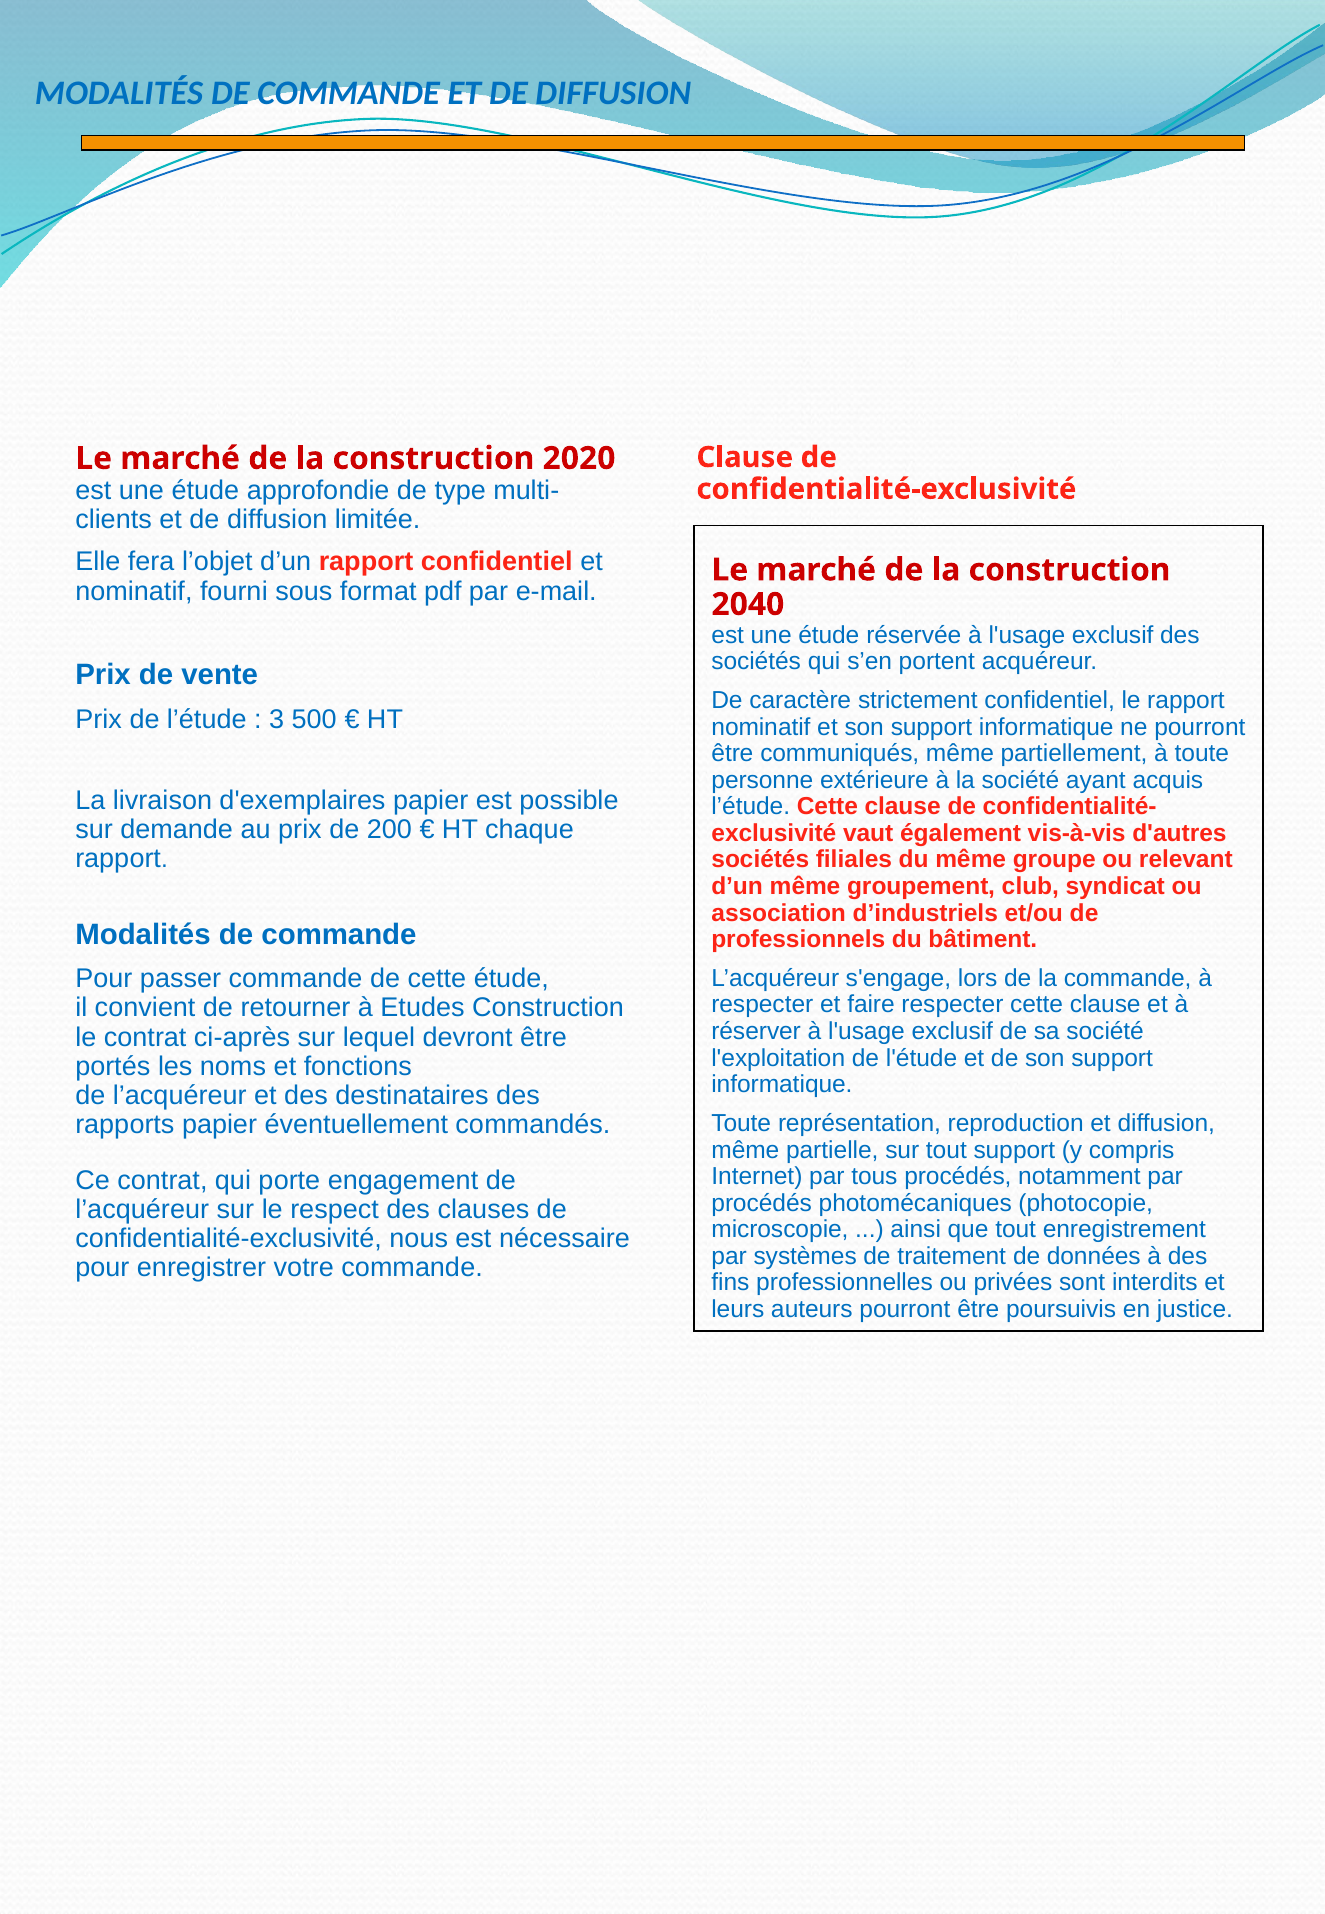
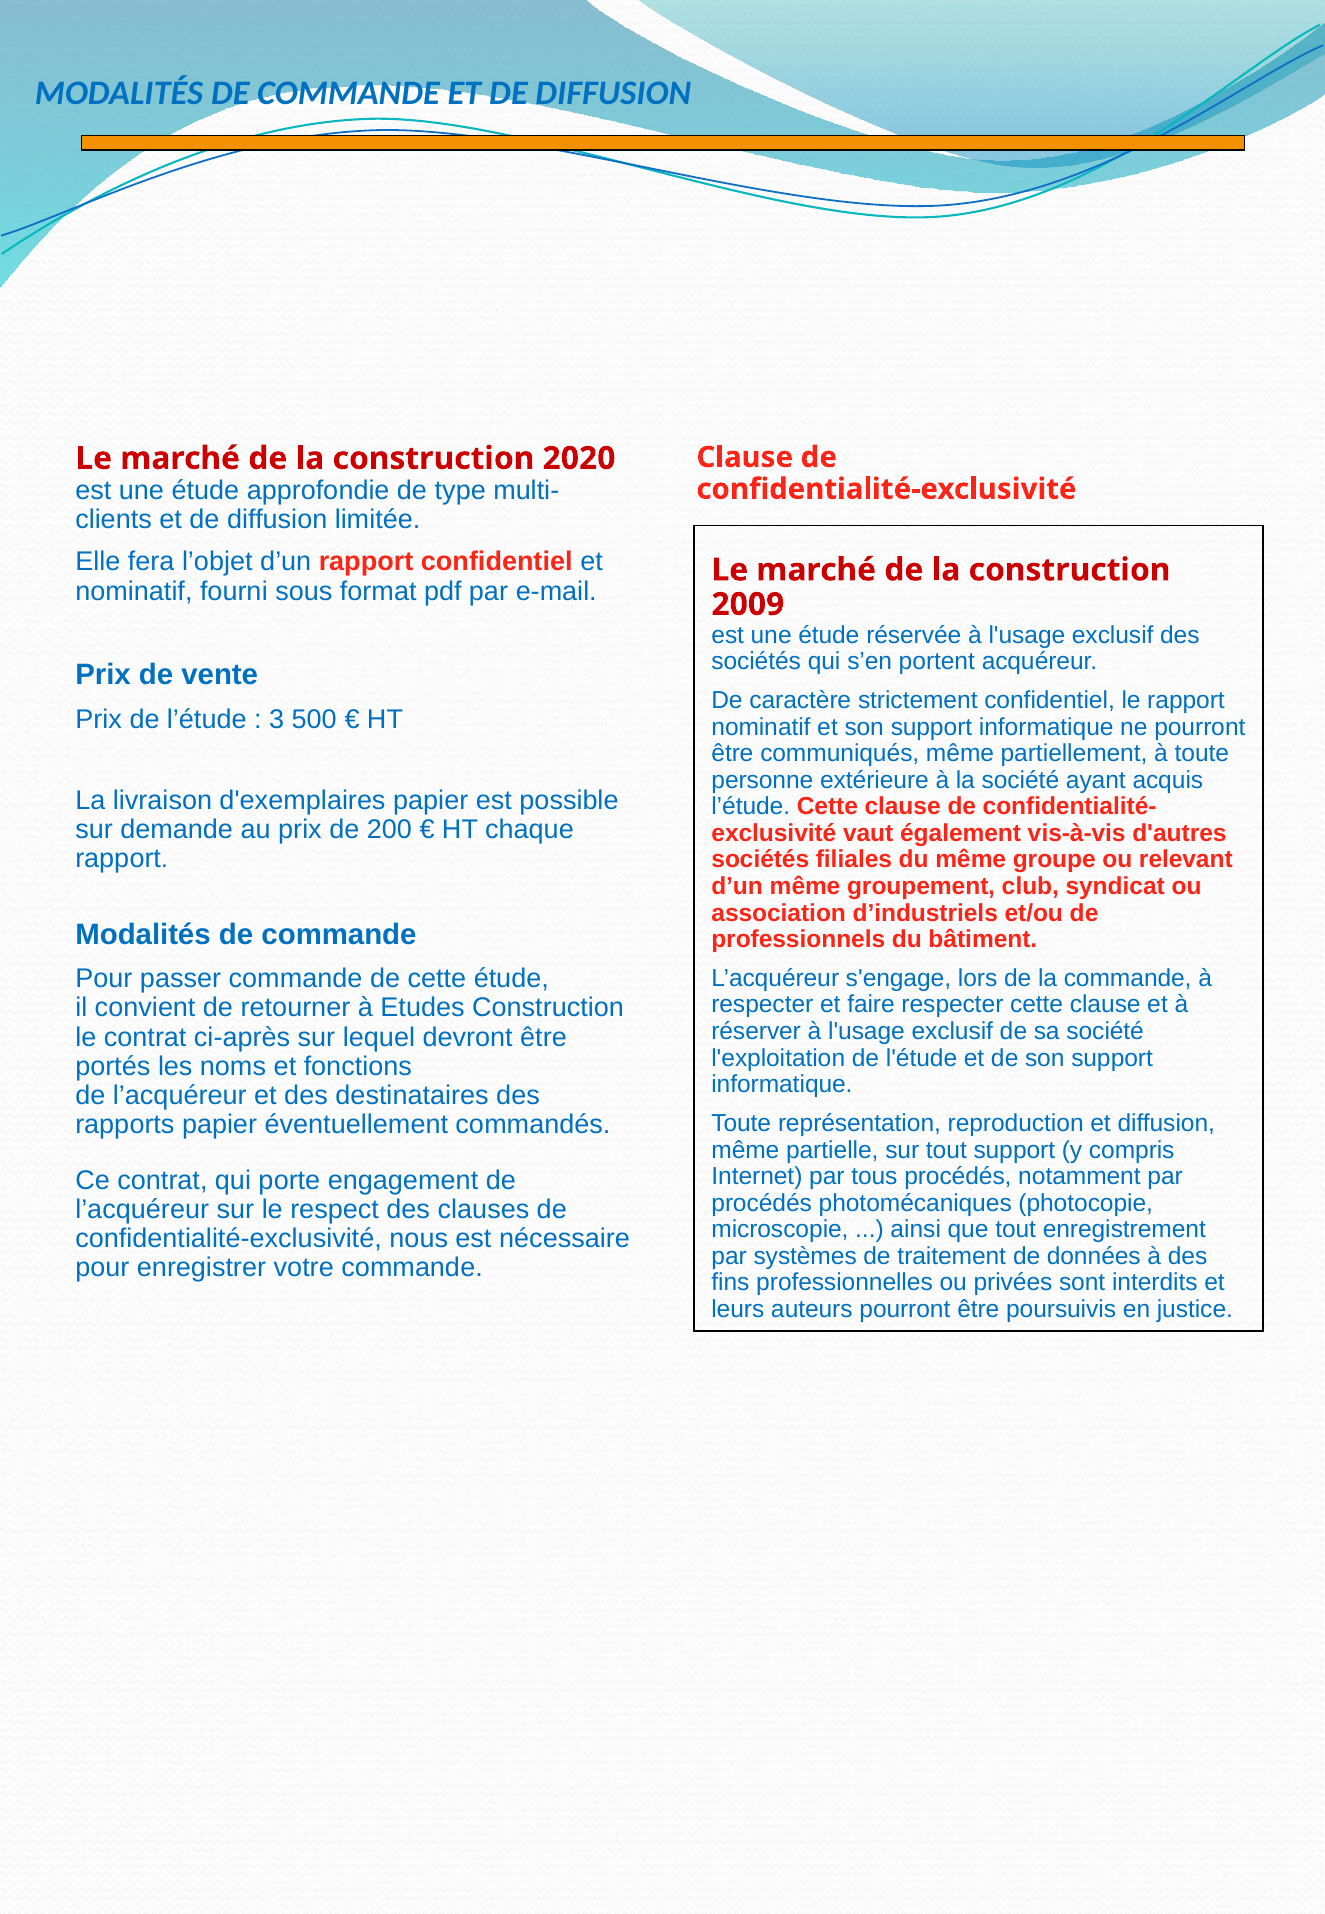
2040: 2040 -> 2009
